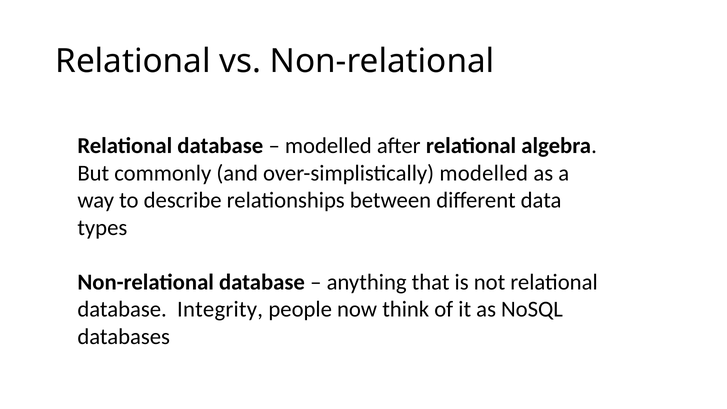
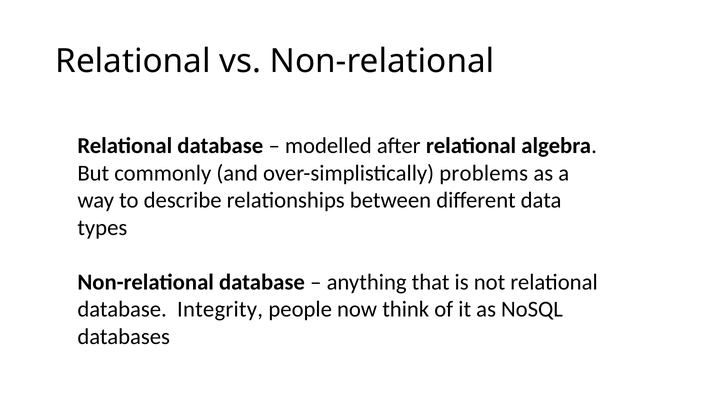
over-simplistically modelled: modelled -> problems
